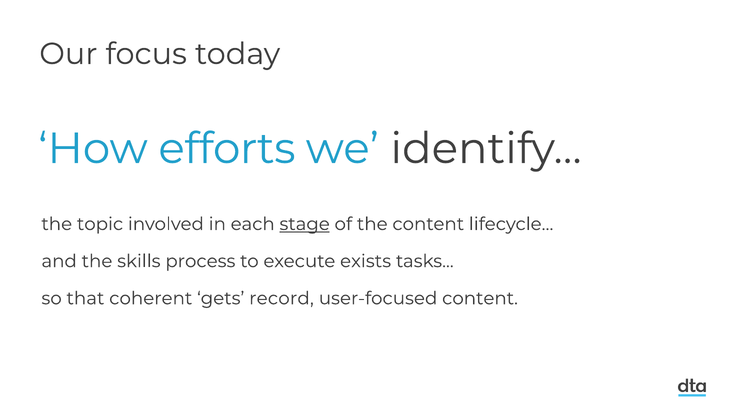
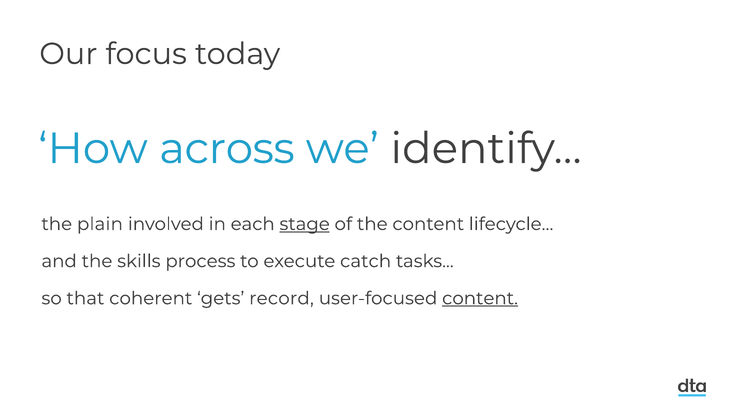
efforts: efforts -> across
topic: topic -> plain
exists: exists -> catch
content at (480, 298) underline: none -> present
